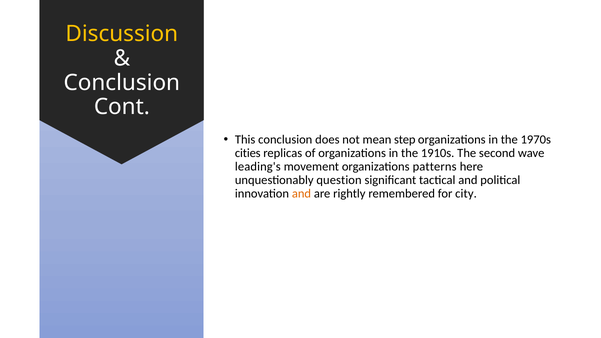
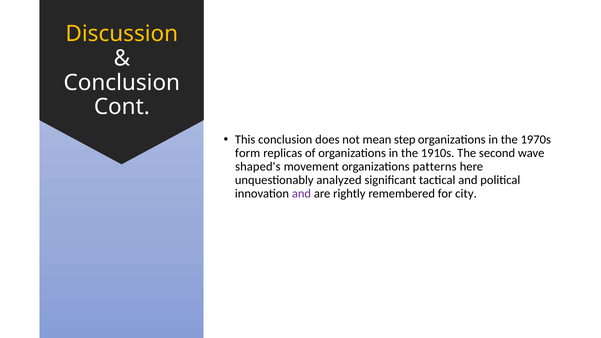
cities: cities -> form
leading's: leading's -> shaped's
question: question -> analyzed
and at (301, 194) colour: orange -> purple
